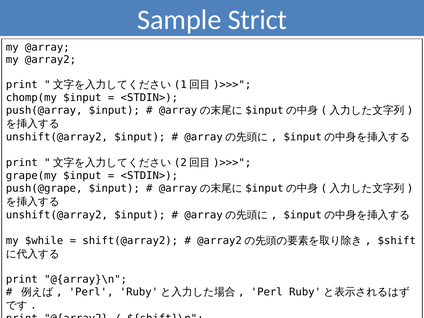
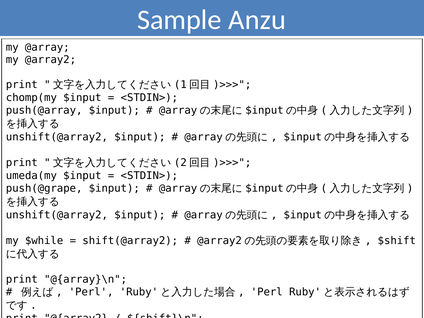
Strict: Strict -> Anzu
grape(my: grape(my -> umeda(my
